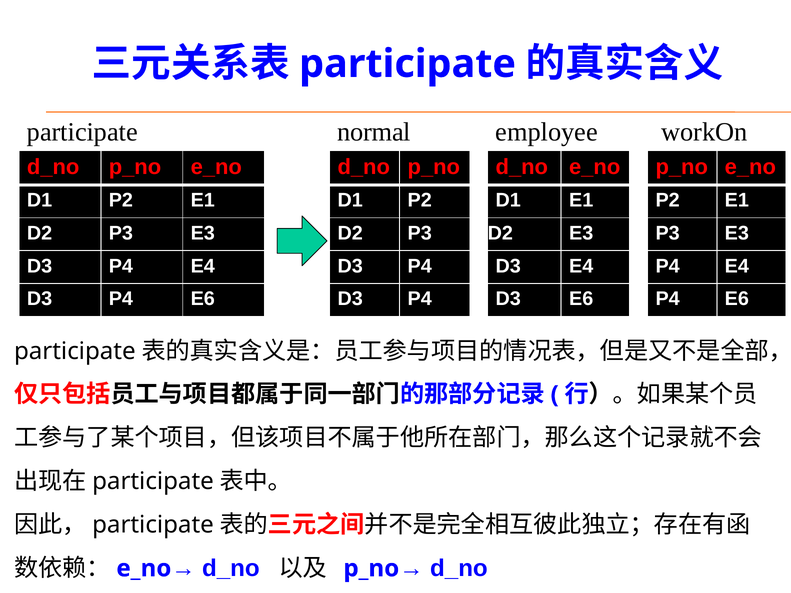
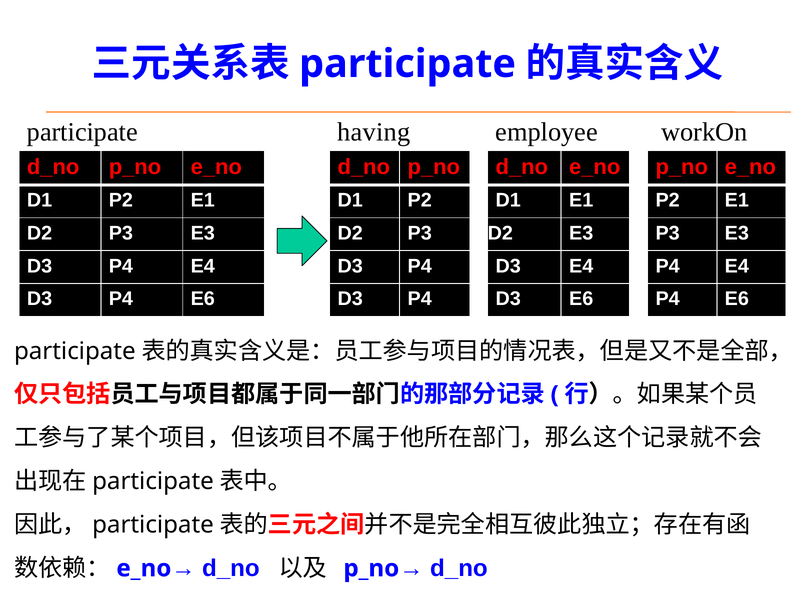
normal: normal -> having
